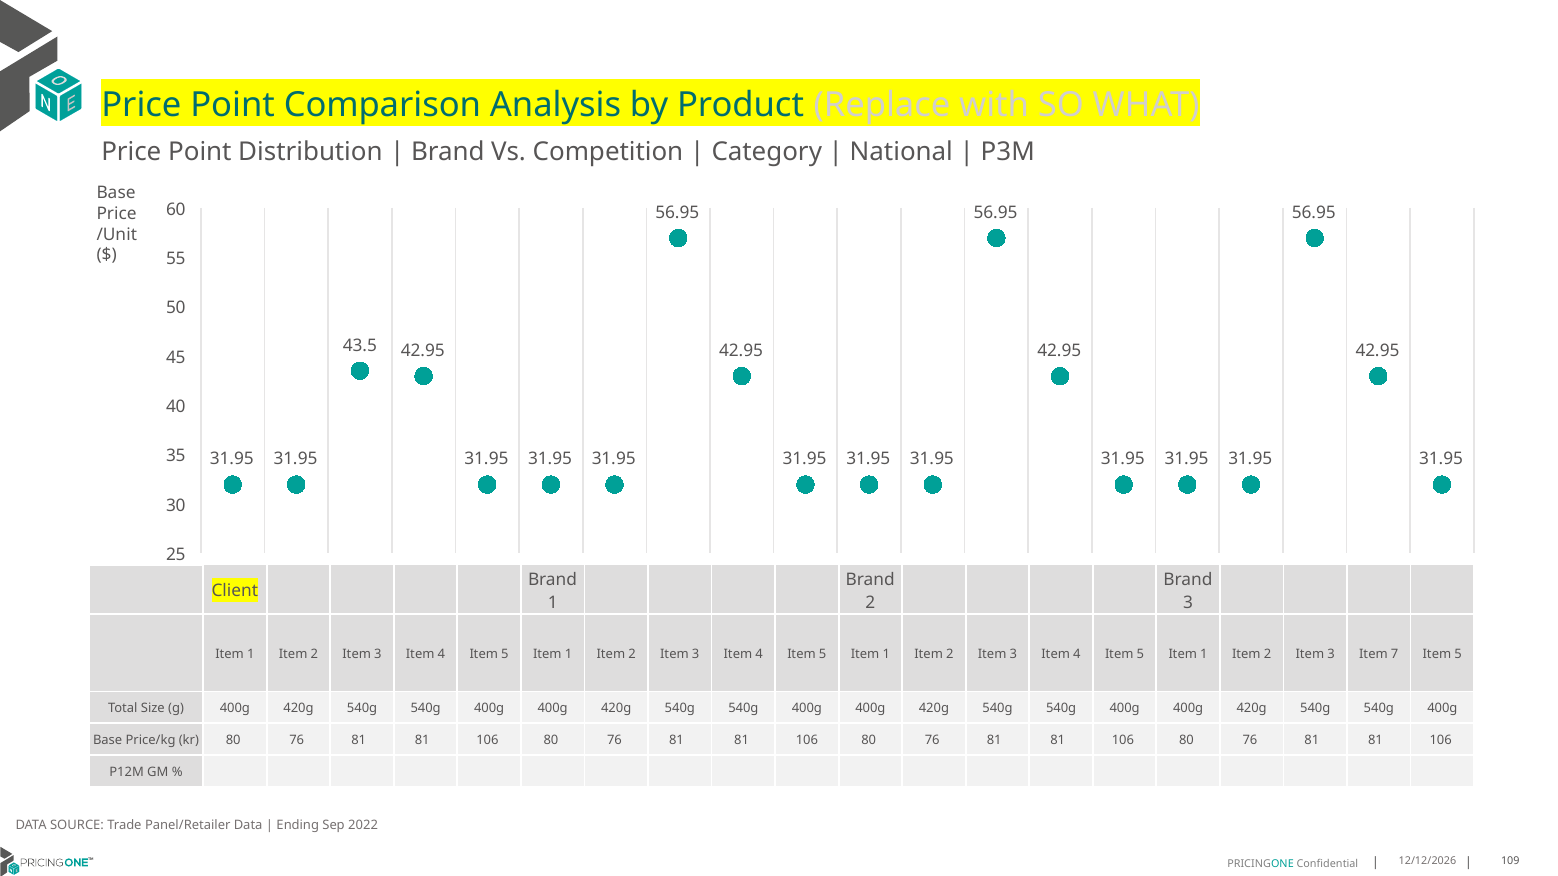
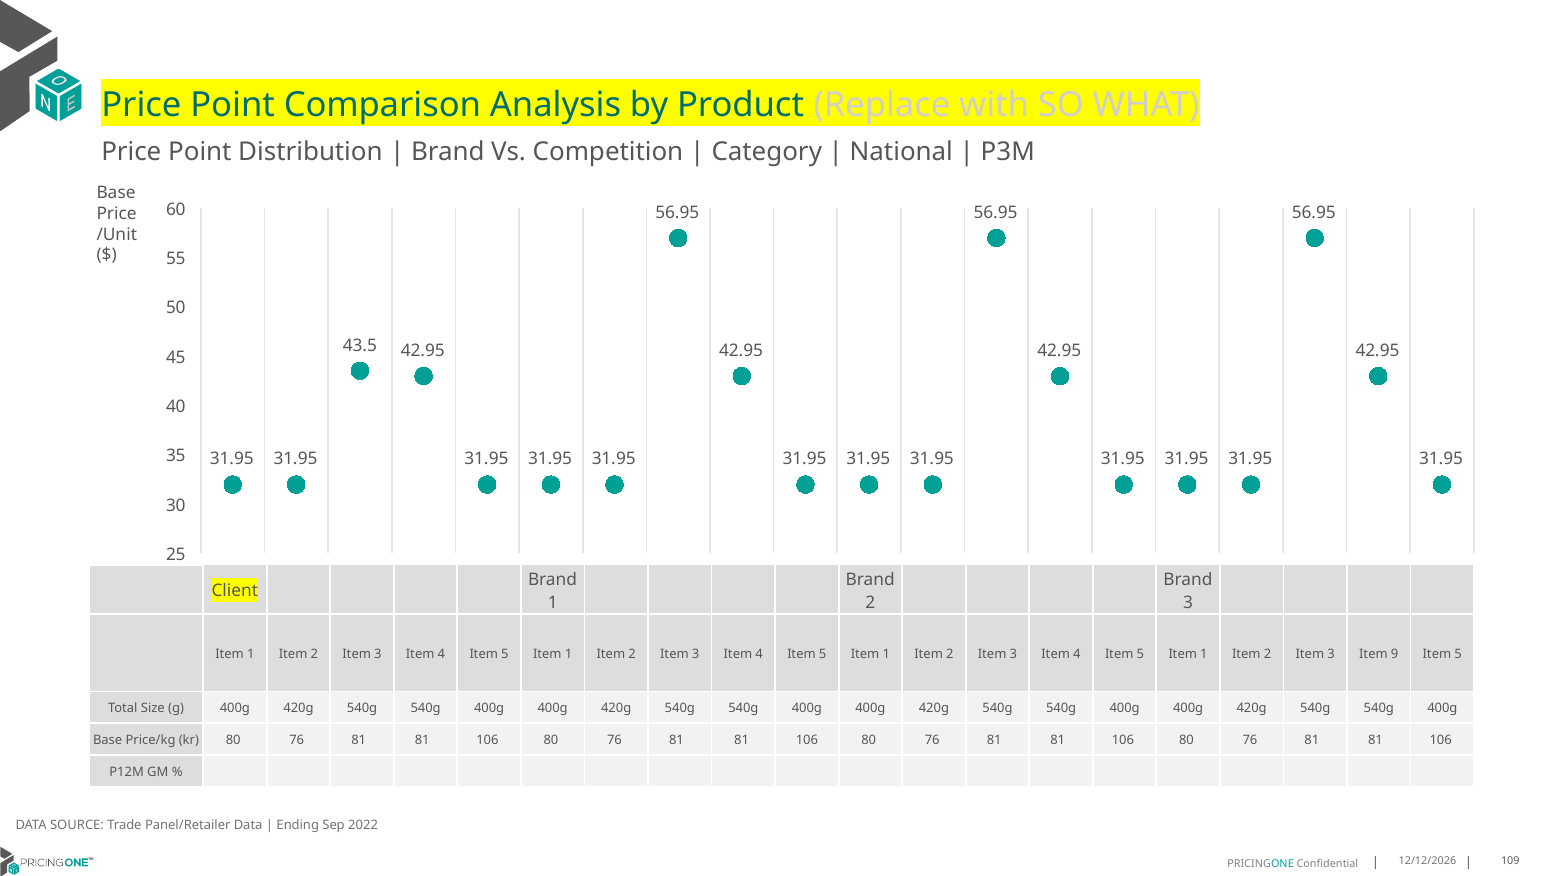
7: 7 -> 9
